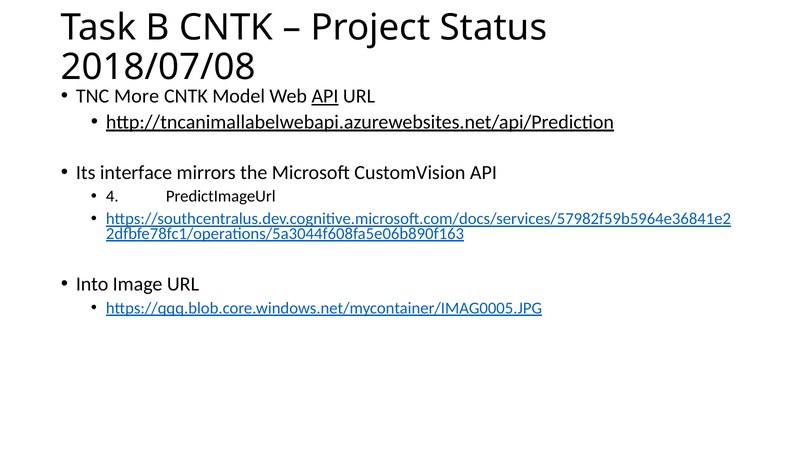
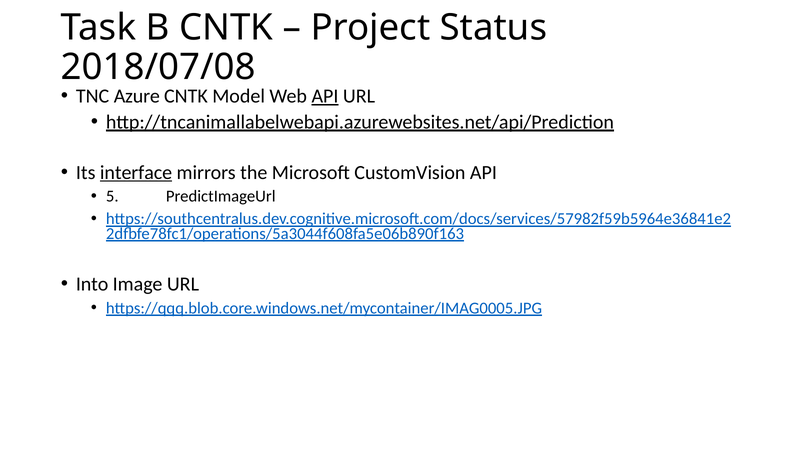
More: More -> Azure
interface underline: none -> present
4: 4 -> 5
